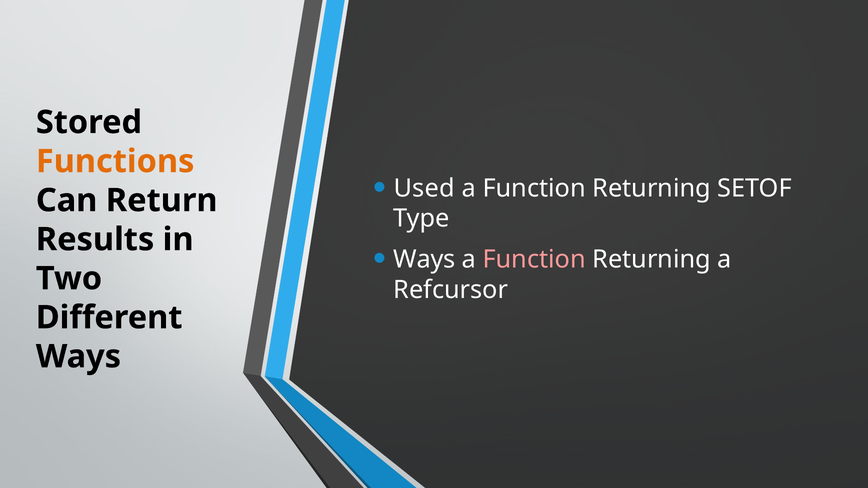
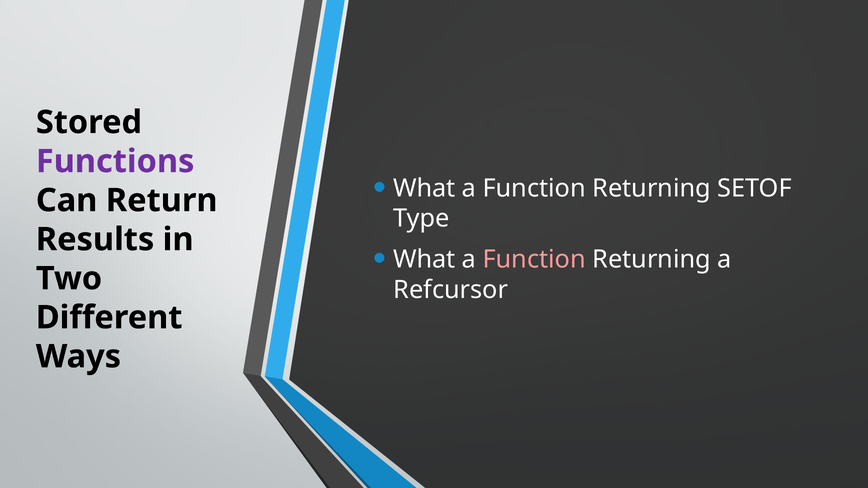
Functions colour: orange -> purple
Used at (424, 188): Used -> What
Ways at (425, 259): Ways -> What
